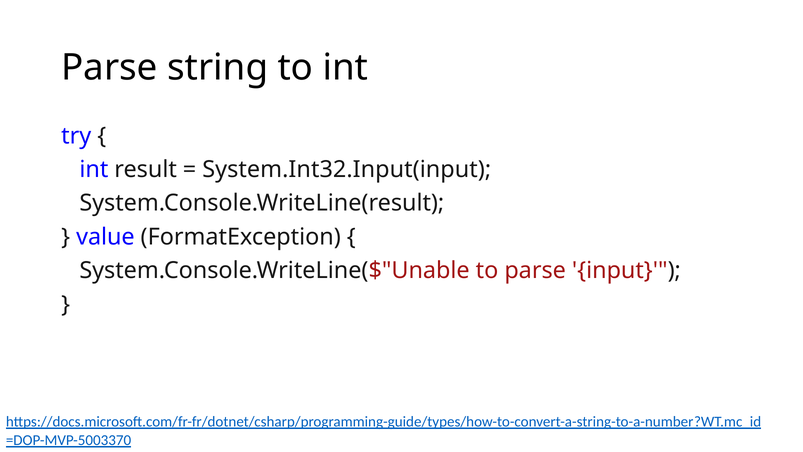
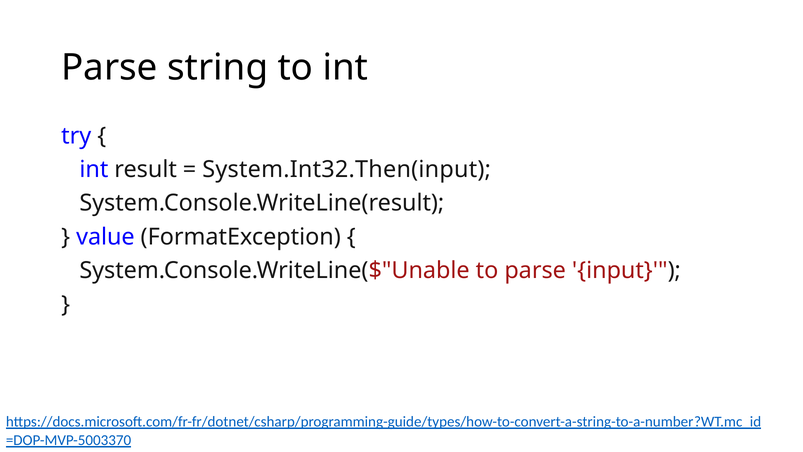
System.Int32.Input(input: System.Int32.Input(input -> System.Int32.Then(input
